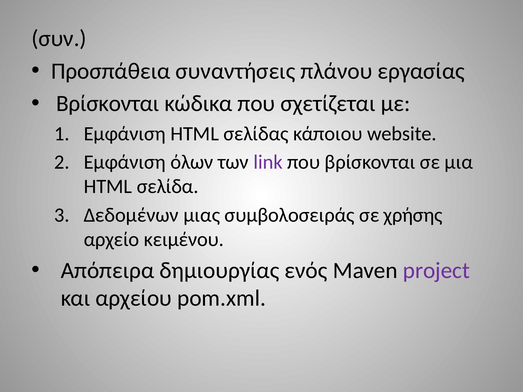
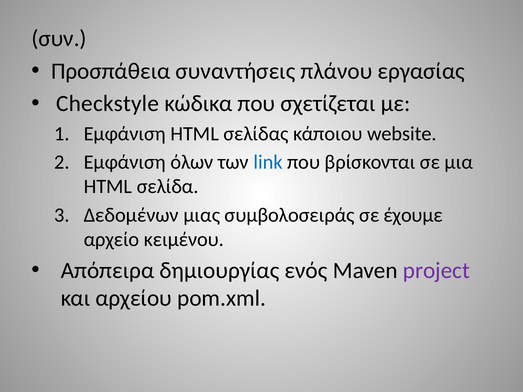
Βρίσκονται at (108, 104): Βρίσκονται -> Checkstyle
link colour: purple -> blue
χρήσης: χρήσης -> έχουμε
